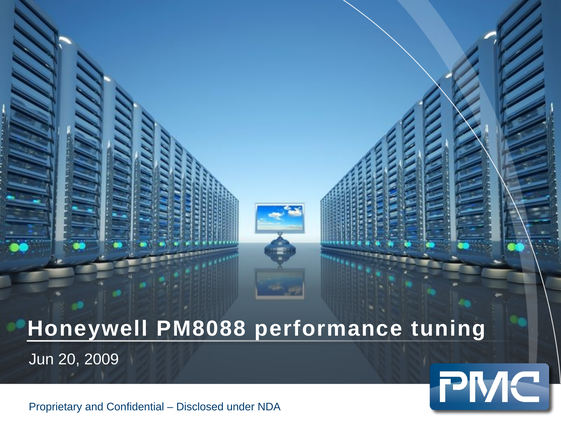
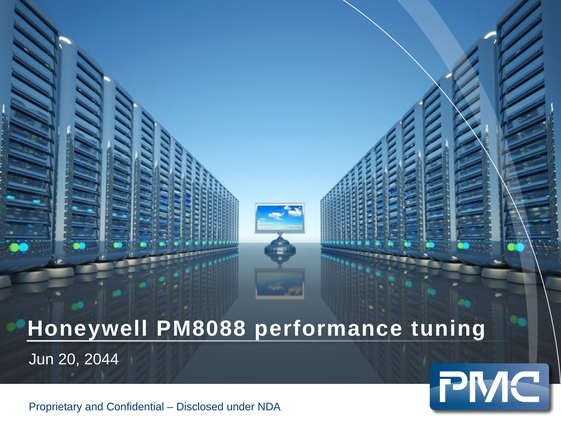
2009: 2009 -> 2044
